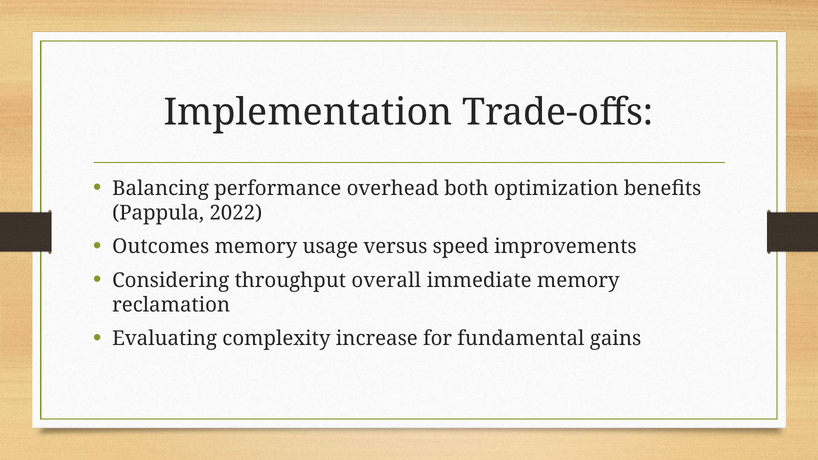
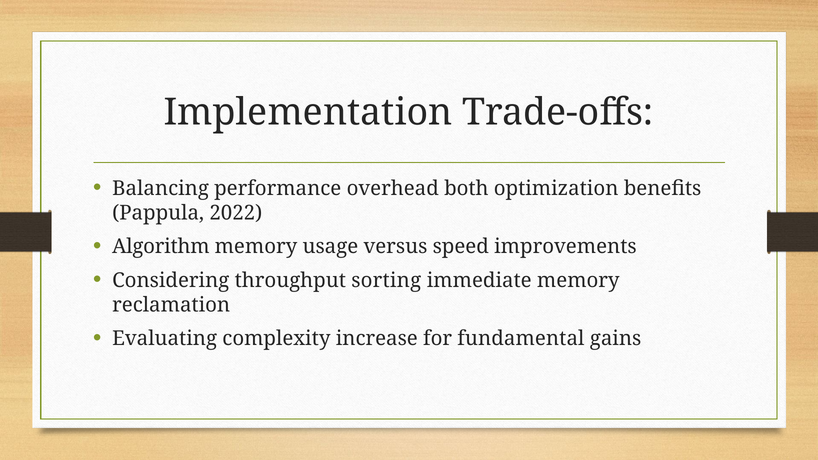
Outcomes: Outcomes -> Algorithm
overall: overall -> sorting
